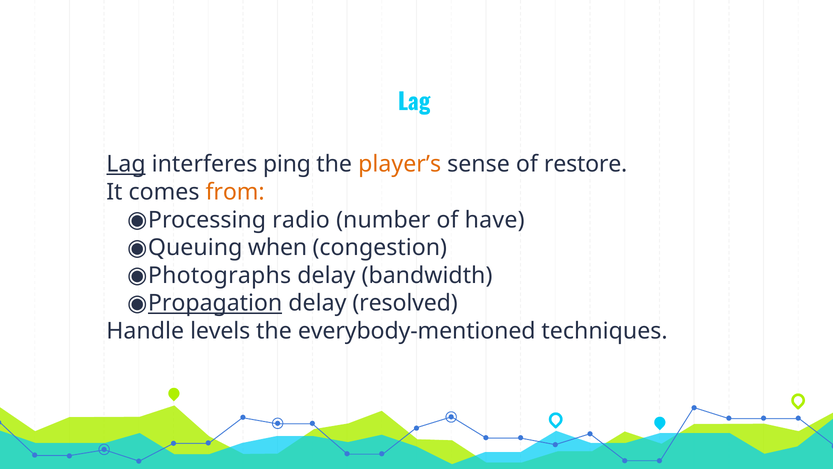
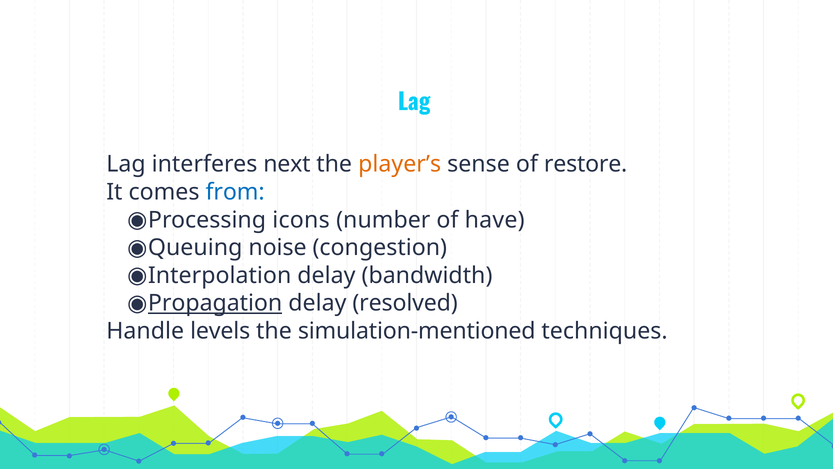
Lag at (126, 164) underline: present -> none
ping: ping -> next
from colour: orange -> blue
radio: radio -> icons
when: when -> noise
Photographs: Photographs -> Interpolation
everybody-mentioned: everybody-mentioned -> simulation-mentioned
